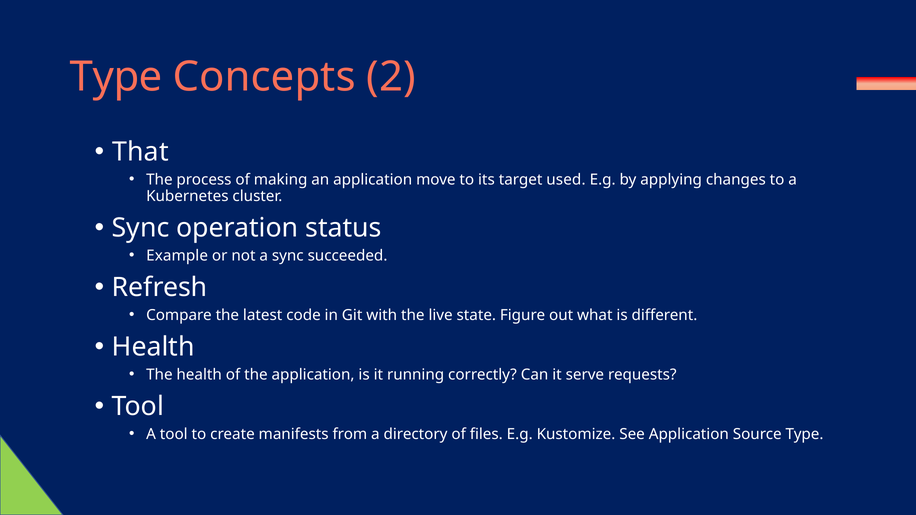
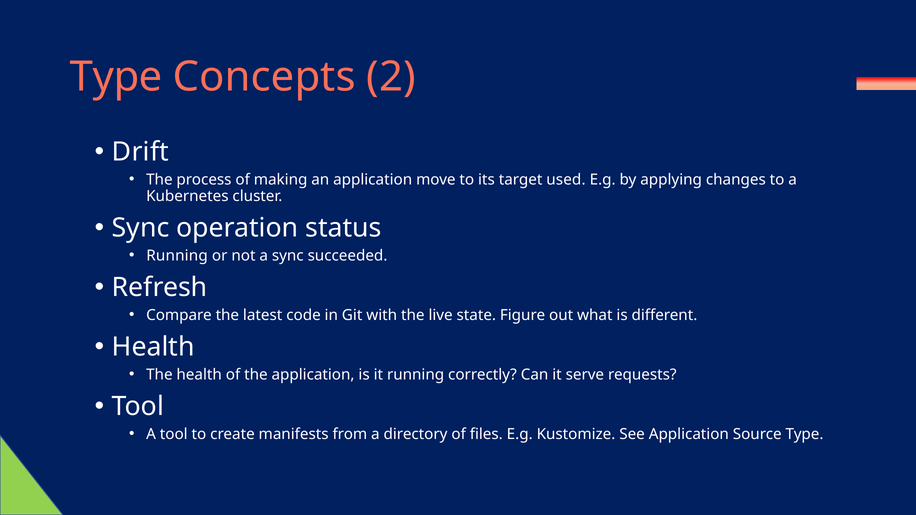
That: That -> Drift
Example at (177, 256): Example -> Running
